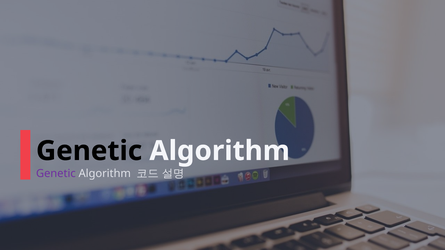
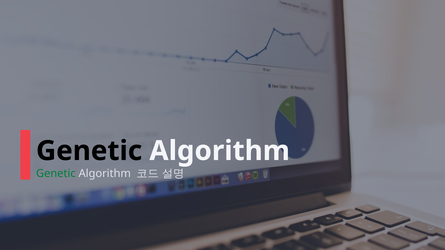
Genetic at (56, 174) colour: purple -> green
